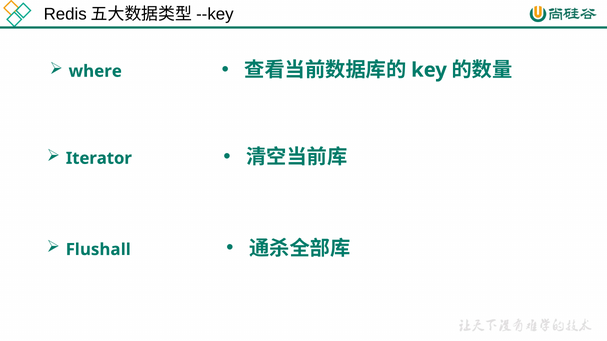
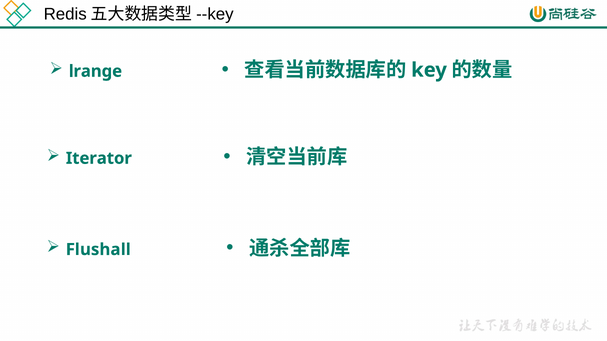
where: where -> lrange
